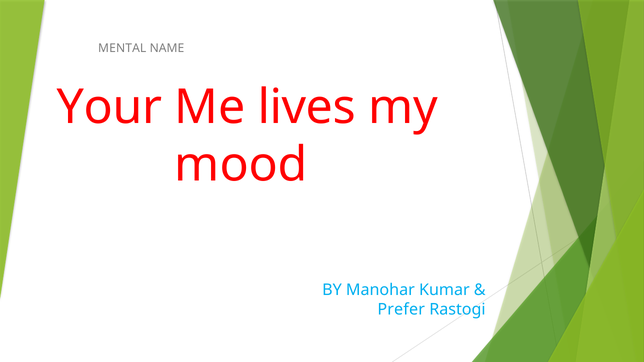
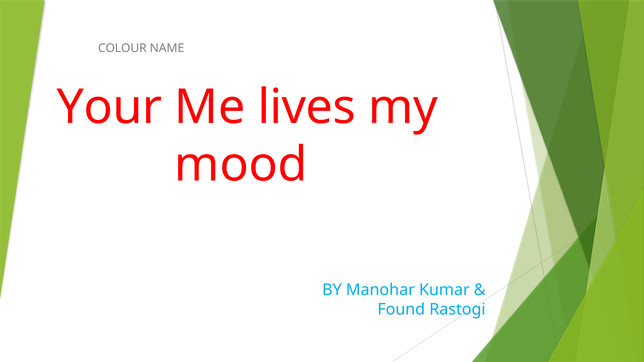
MENTAL: MENTAL -> COLOUR
Prefer: Prefer -> Found
